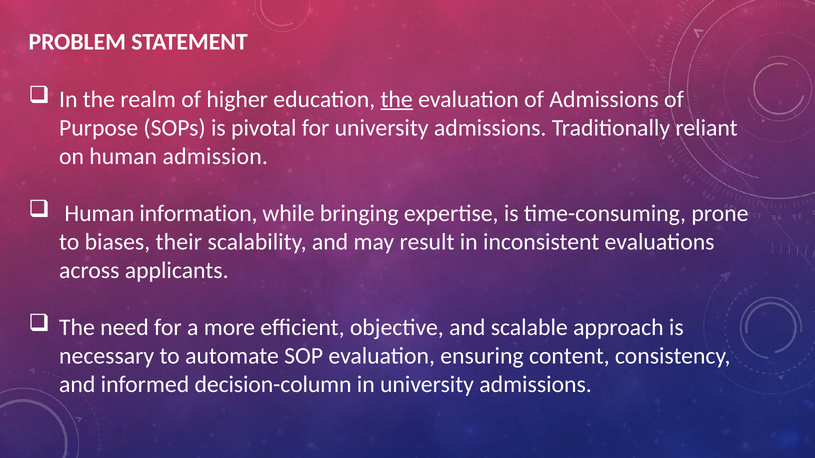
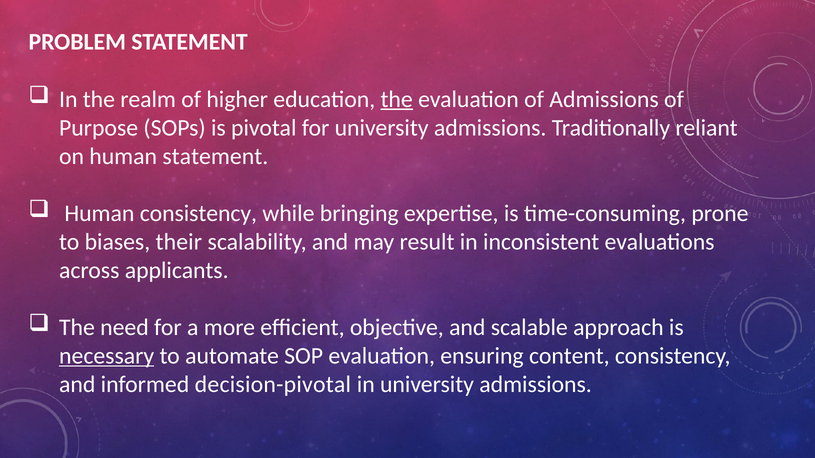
human admission: admission -> statement
Human information: information -> consistency
necessary underline: none -> present
decision-column: decision-column -> decision-pivotal
